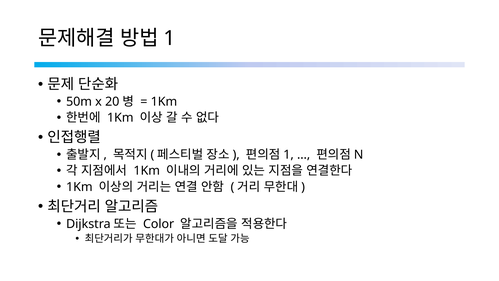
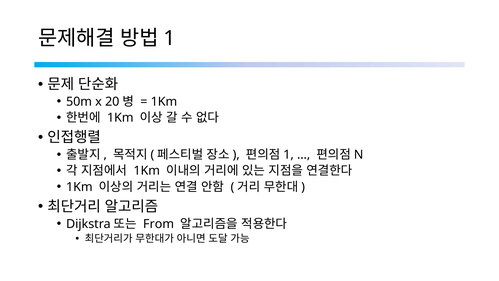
Color: Color -> From
